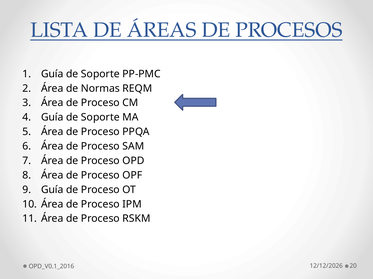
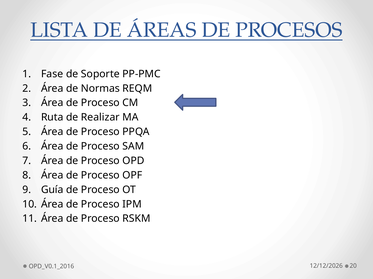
Guía at (52, 74): Guía -> Fase
Guía at (52, 118): Guía -> Ruta
Soporte at (100, 118): Soporte -> Realizar
